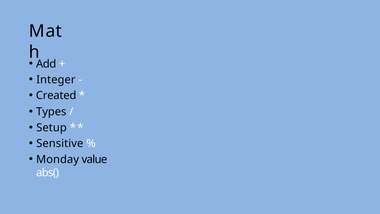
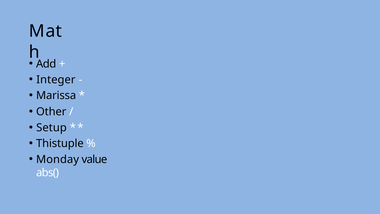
Created: Created -> Marissa
Types: Types -> Other
Sensitive: Sensitive -> Thistuple
